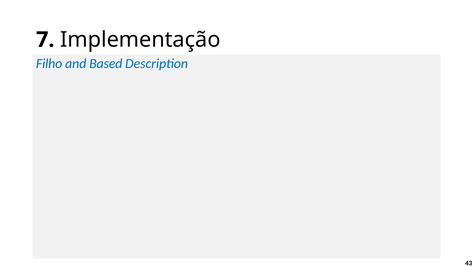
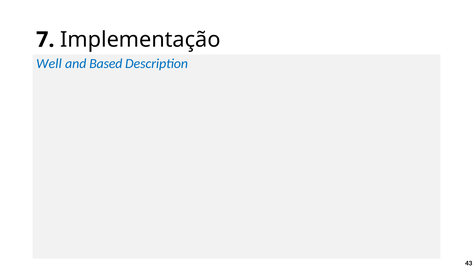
Filho: Filho -> Well
